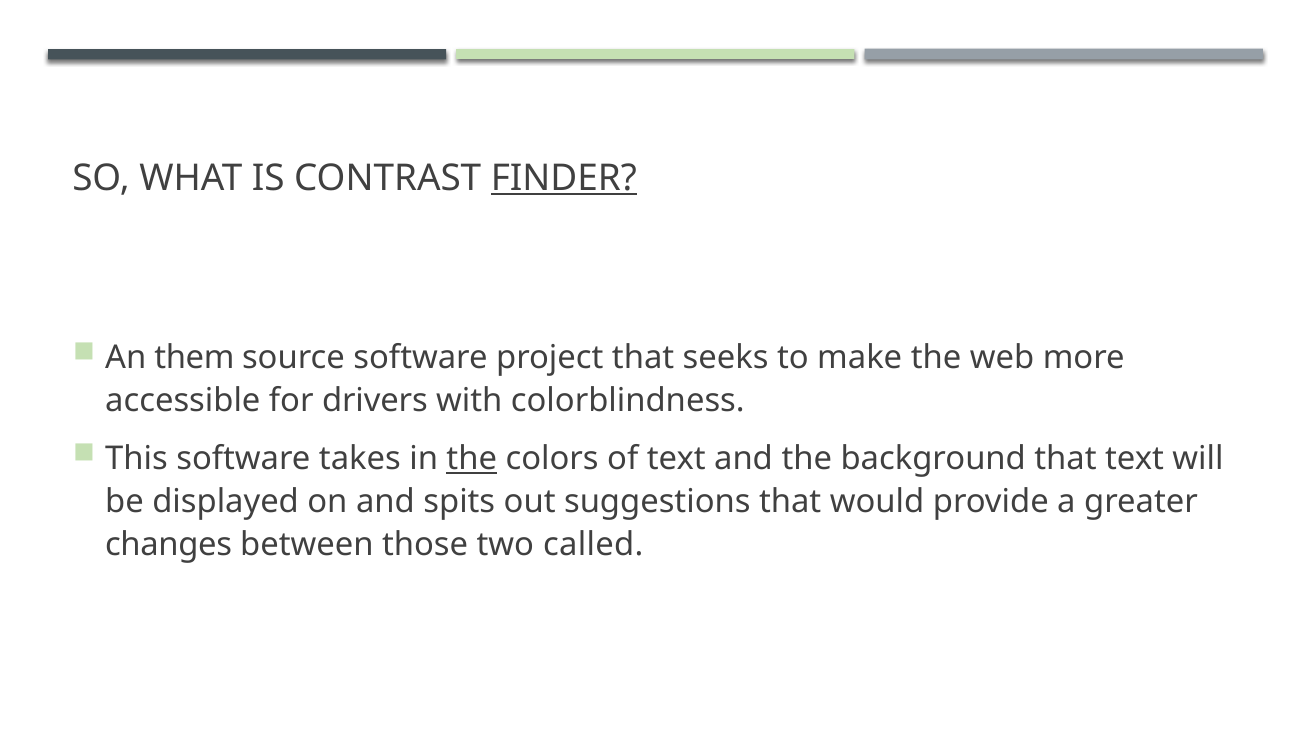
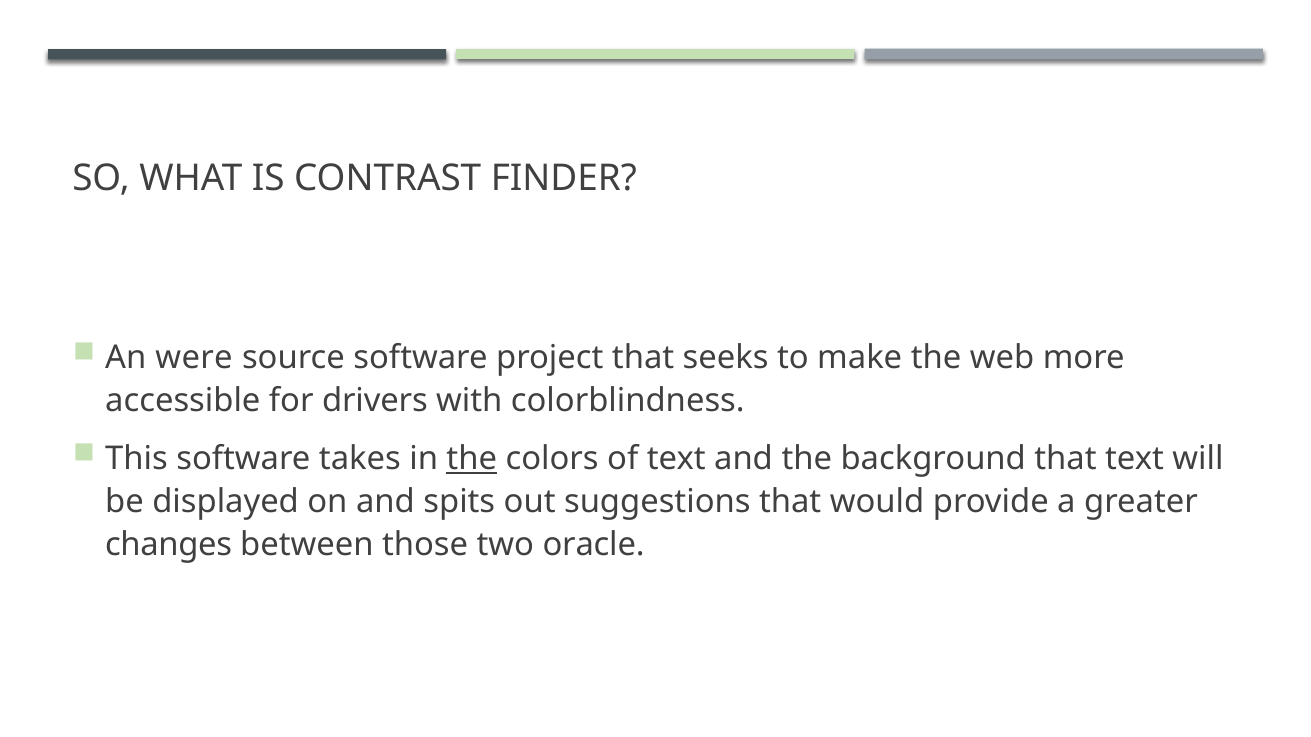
FINDER underline: present -> none
them: them -> were
called: called -> oracle
